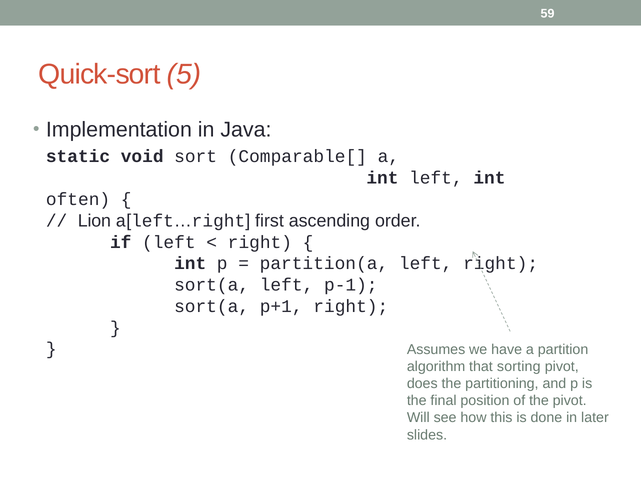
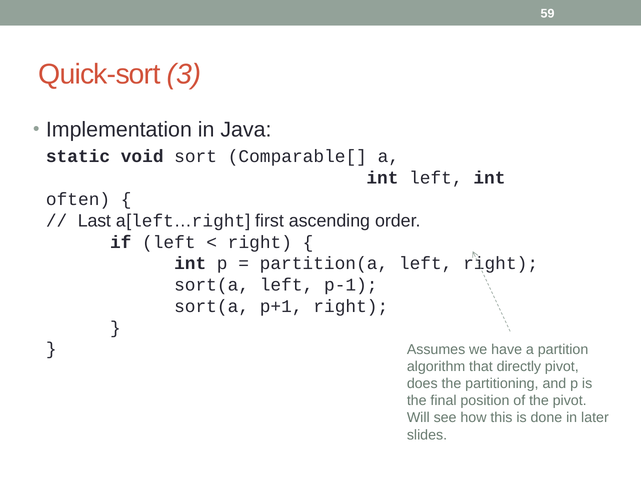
5: 5 -> 3
Lion: Lion -> Last
sorting: sorting -> directly
